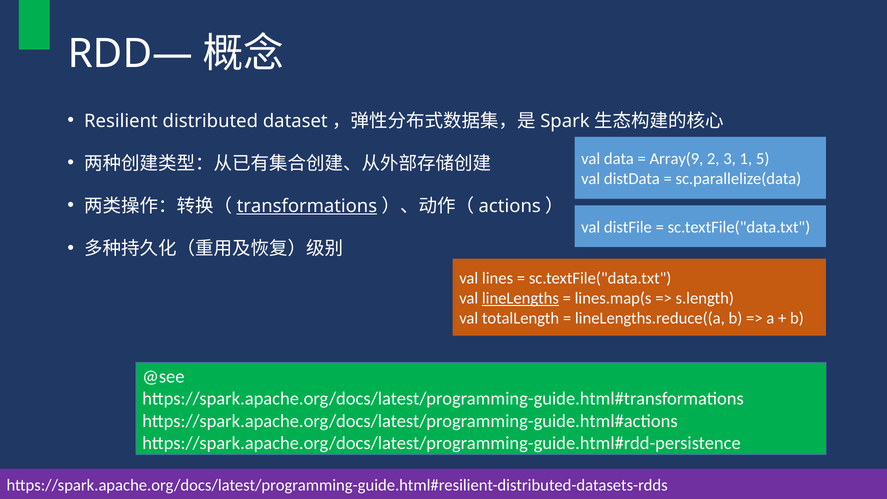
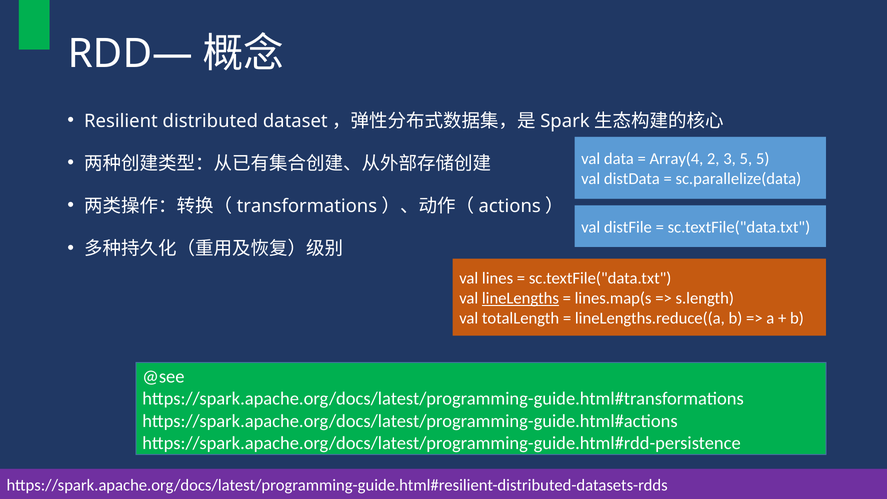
Array(9: Array(9 -> Array(4
3 1: 1 -> 5
transformations underline: present -> none
